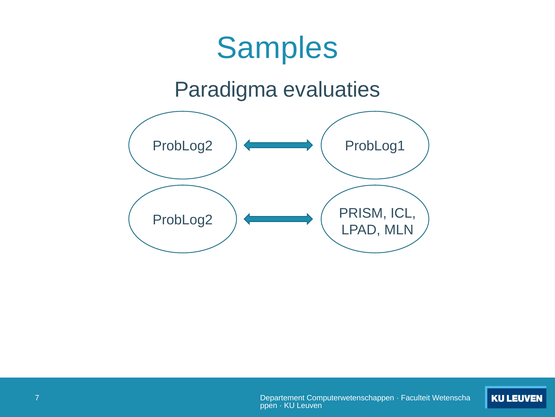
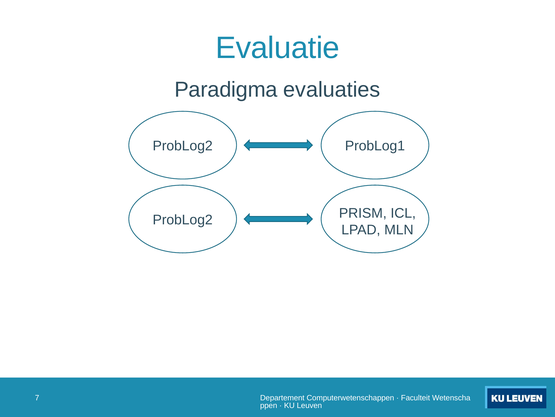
Samples: Samples -> Evaluatie
